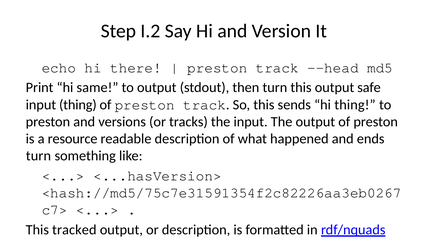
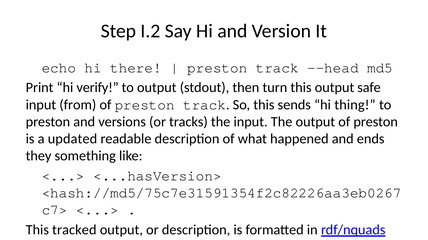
same: same -> verify
input thing: thing -> from
resource: resource -> updated
turn at (38, 156): turn -> they
